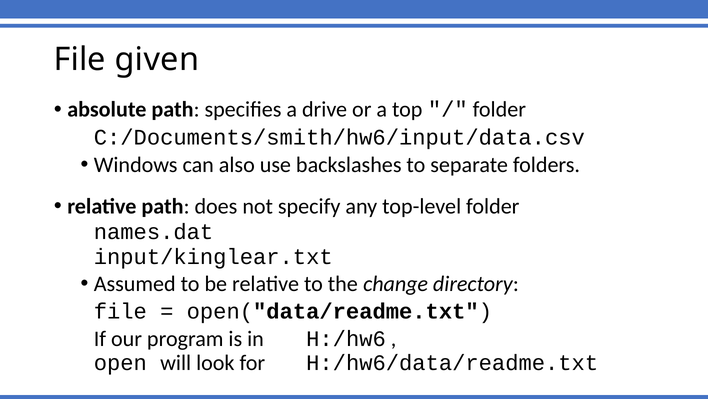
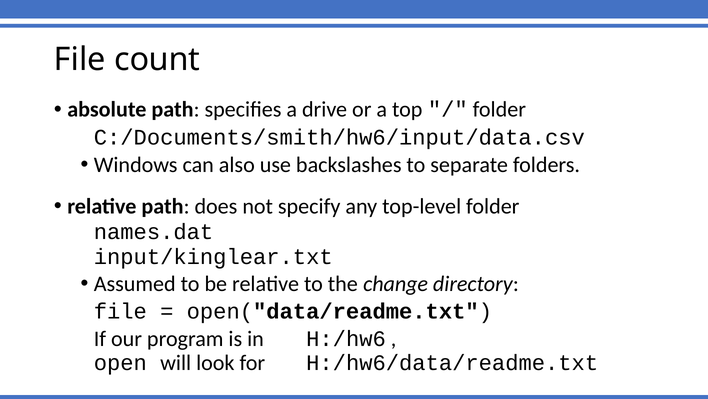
given: given -> count
